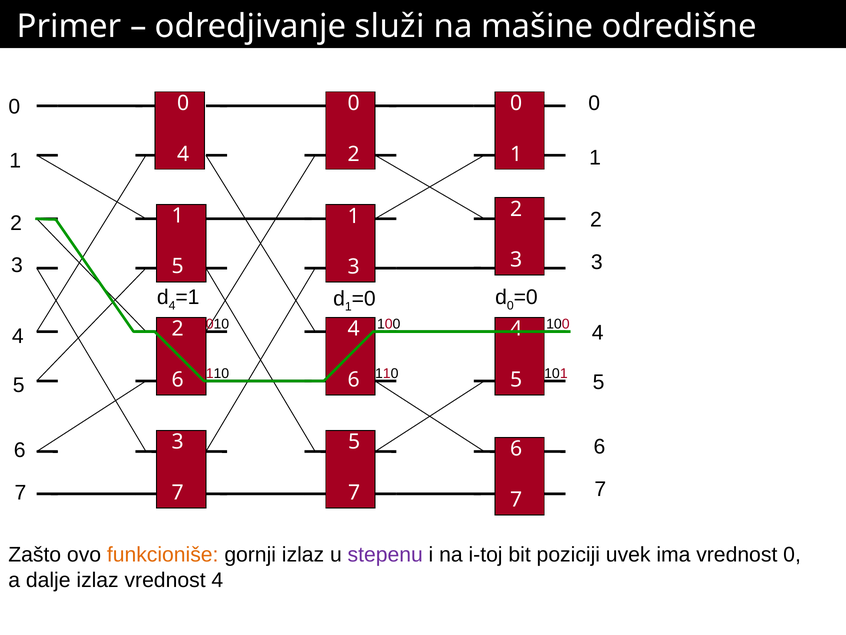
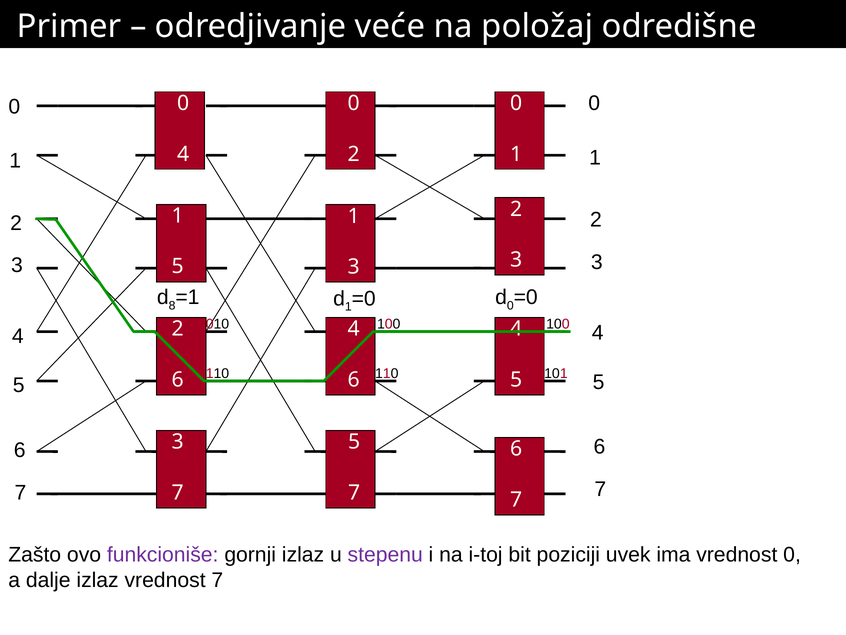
služi: služi -> veće
mašine: mašine -> položaj
4 at (172, 305): 4 -> 8
funkcioniše colour: orange -> purple
vrednost 4: 4 -> 7
